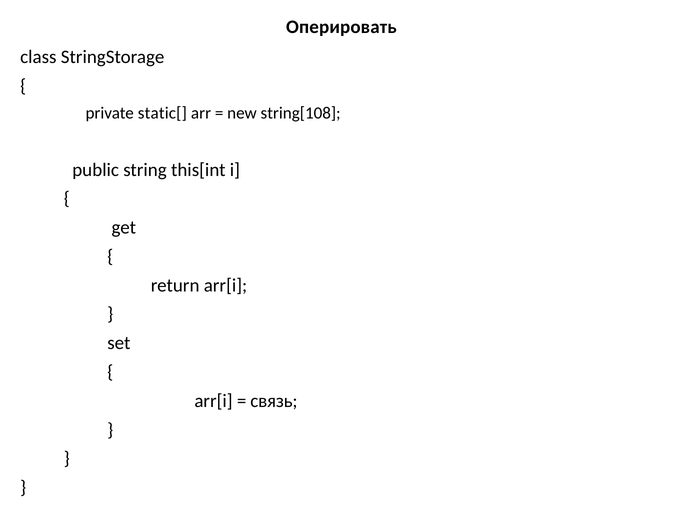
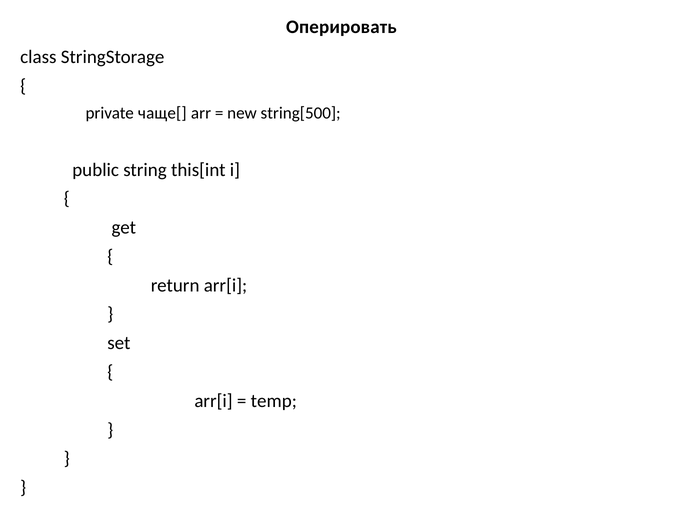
static[: static[ -> чаще[
string[108: string[108 -> string[500
связь: связь -> temp
